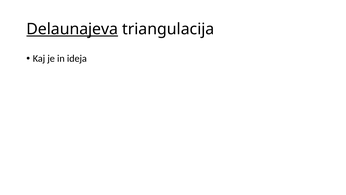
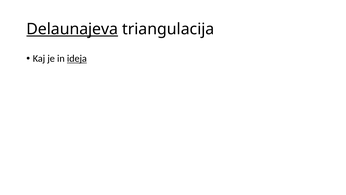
ideja underline: none -> present
